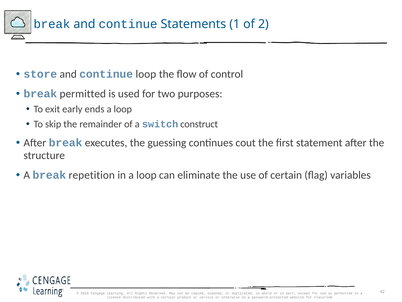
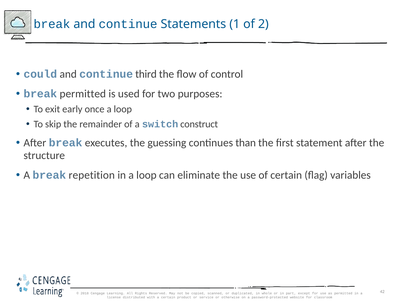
store: store -> could
continue loop: loop -> third
ends: ends -> once
cout: cout -> than
